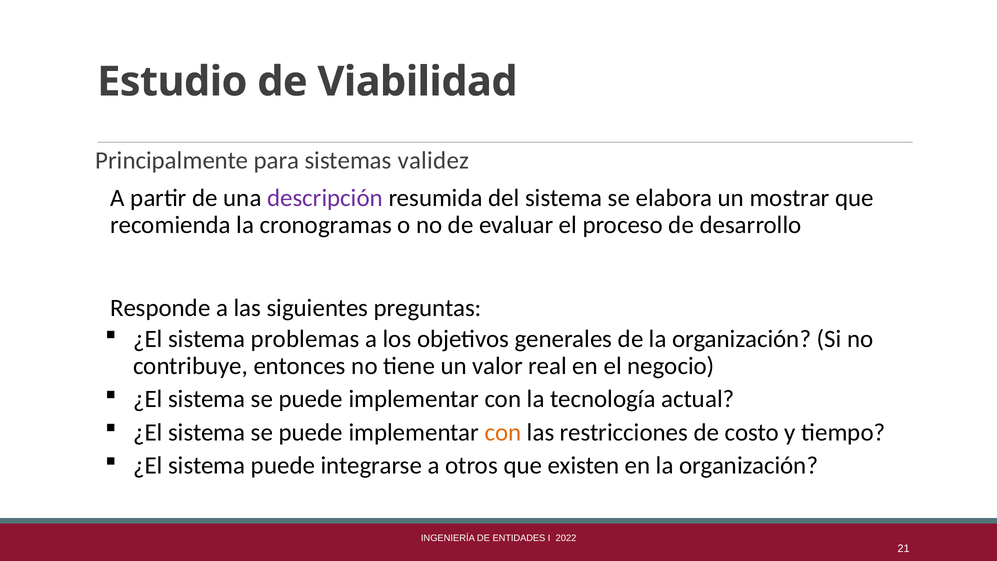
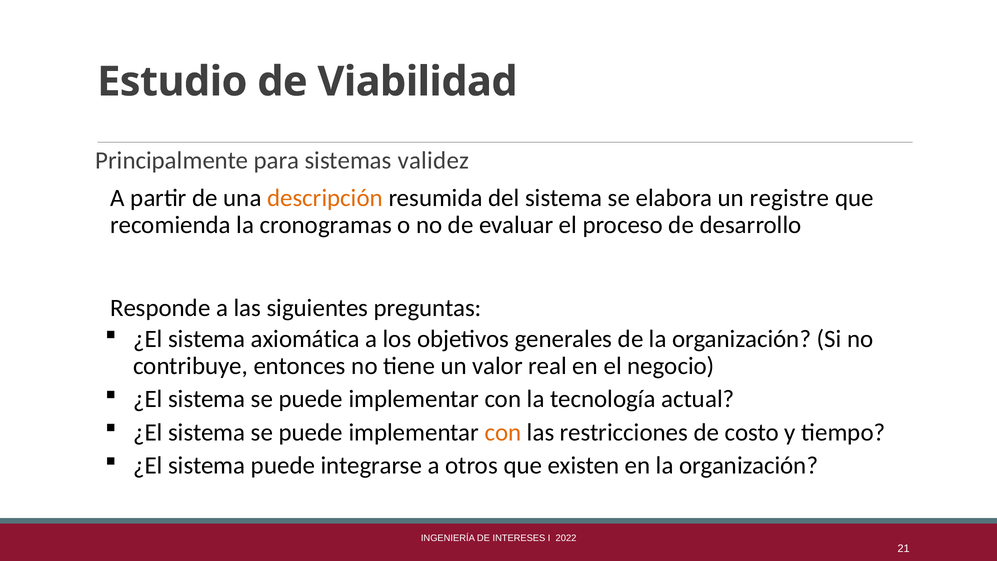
descripción colour: purple -> orange
mostrar: mostrar -> registre
problemas: problemas -> axiomática
ENTIDADES: ENTIDADES -> INTERESES
